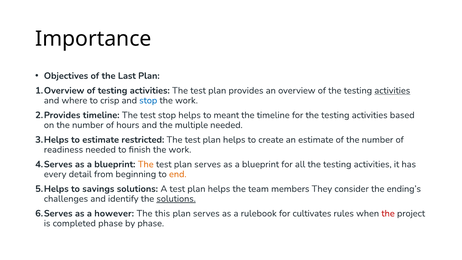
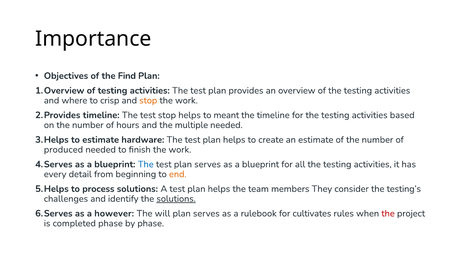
Last: Last -> Find
activities at (392, 90) underline: present -> none
stop at (148, 100) colour: blue -> orange
restricted: restricted -> hardware
readiness: readiness -> produced
The at (146, 164) colour: orange -> blue
savings: savings -> process
ending’s: ending’s -> testing’s
this: this -> will
